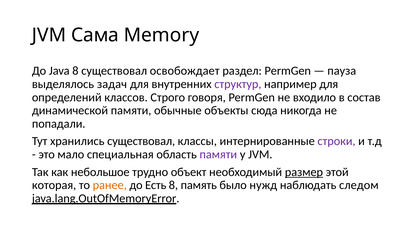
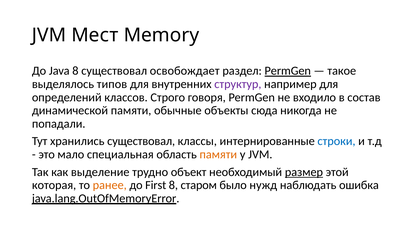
Сама: Сама -> Мест
PermGen at (288, 71) underline: none -> present
пауза: пауза -> такое
задач: задач -> типов
строки colour: purple -> blue
памяти at (218, 154) colour: purple -> orange
небольшое: небольшое -> выделение
Есть: Есть -> First
память: память -> старом
следом: следом -> ошибка
